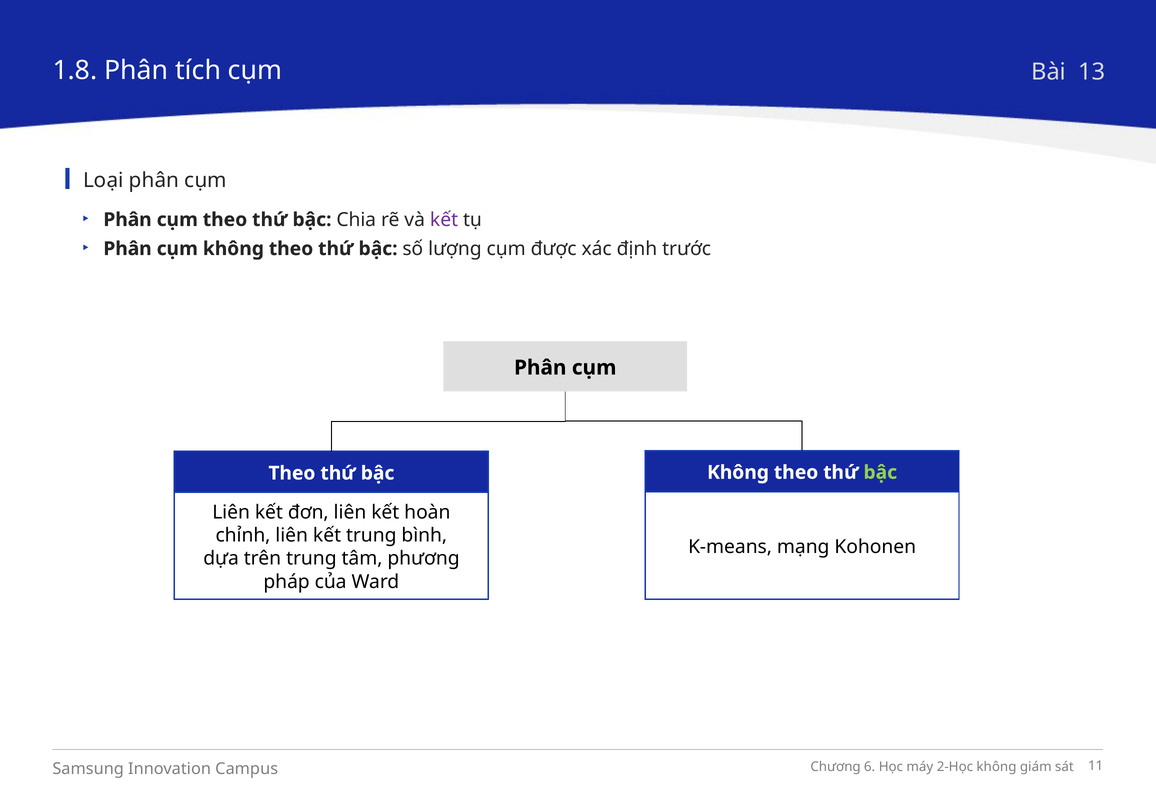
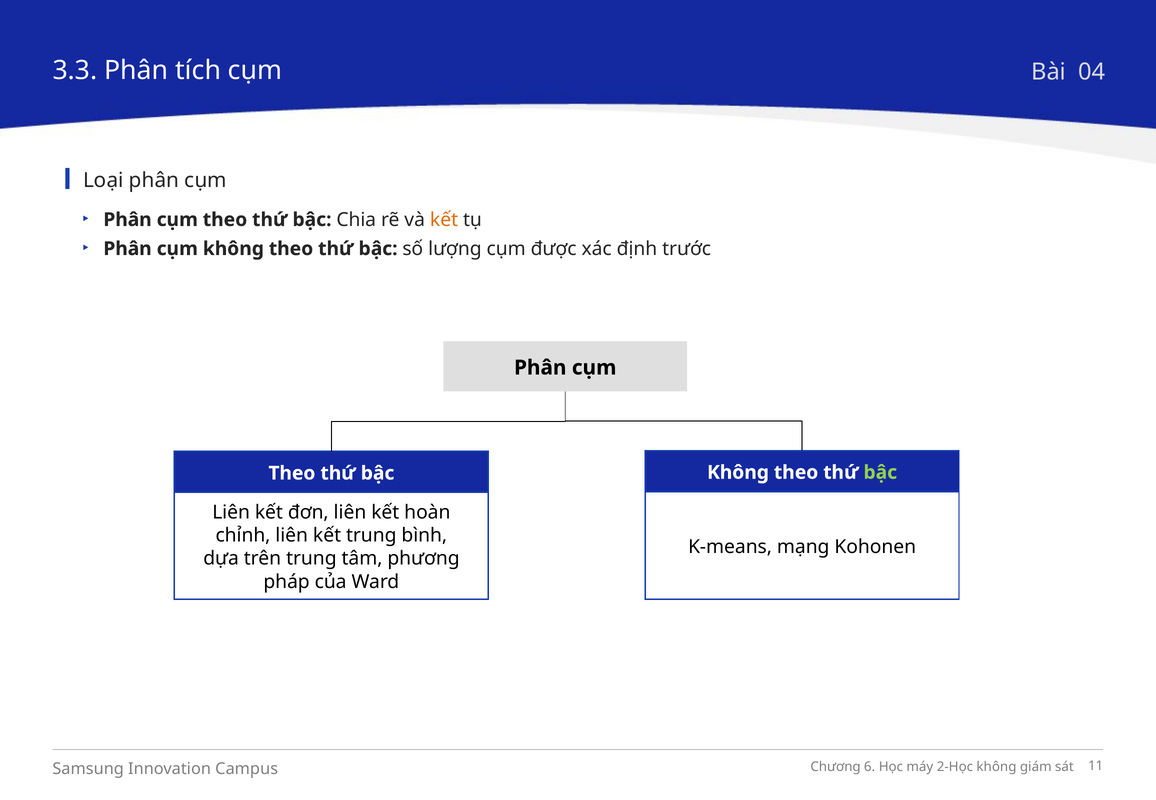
1.8: 1.8 -> 3.3
13: 13 -> 04
kết at (444, 220) colour: purple -> orange
